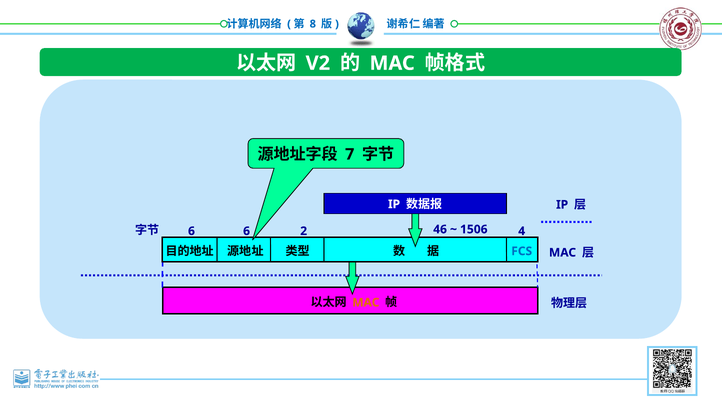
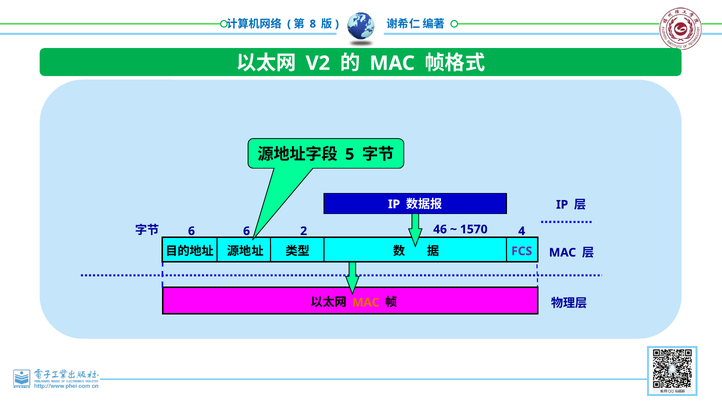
7: 7 -> 5
1506: 1506 -> 1570
FCS colour: blue -> purple
